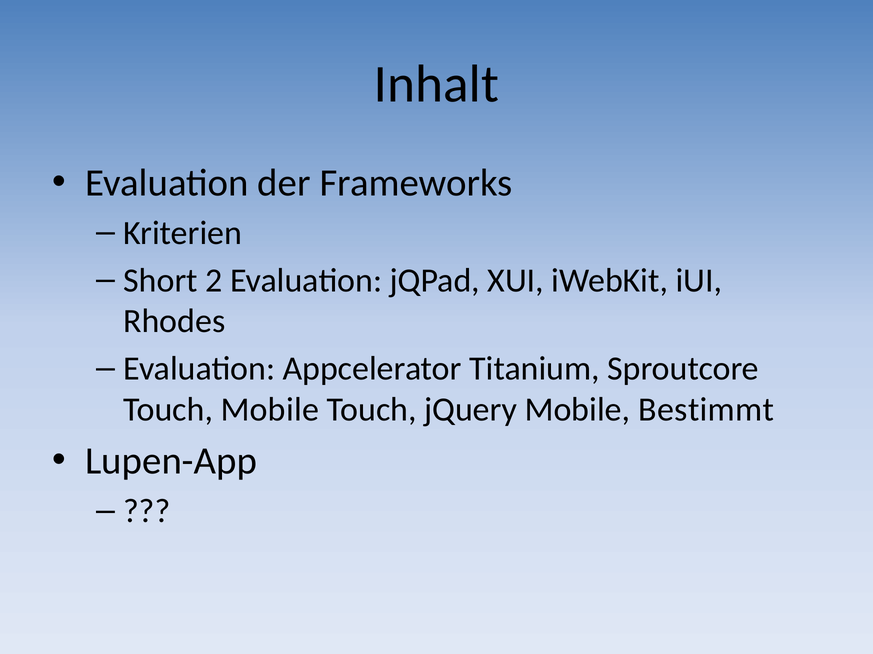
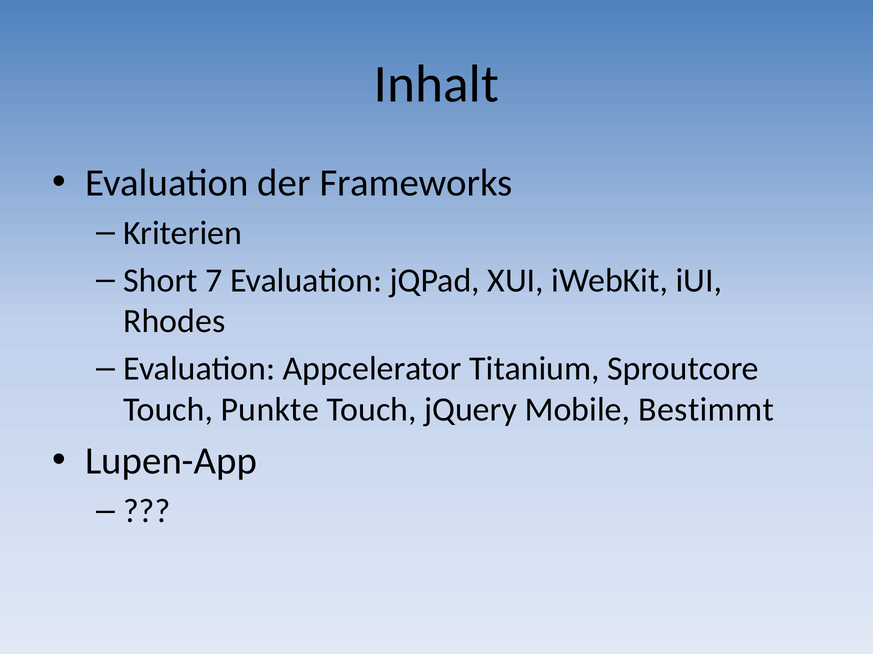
2: 2 -> 7
Touch Mobile: Mobile -> Punkte
